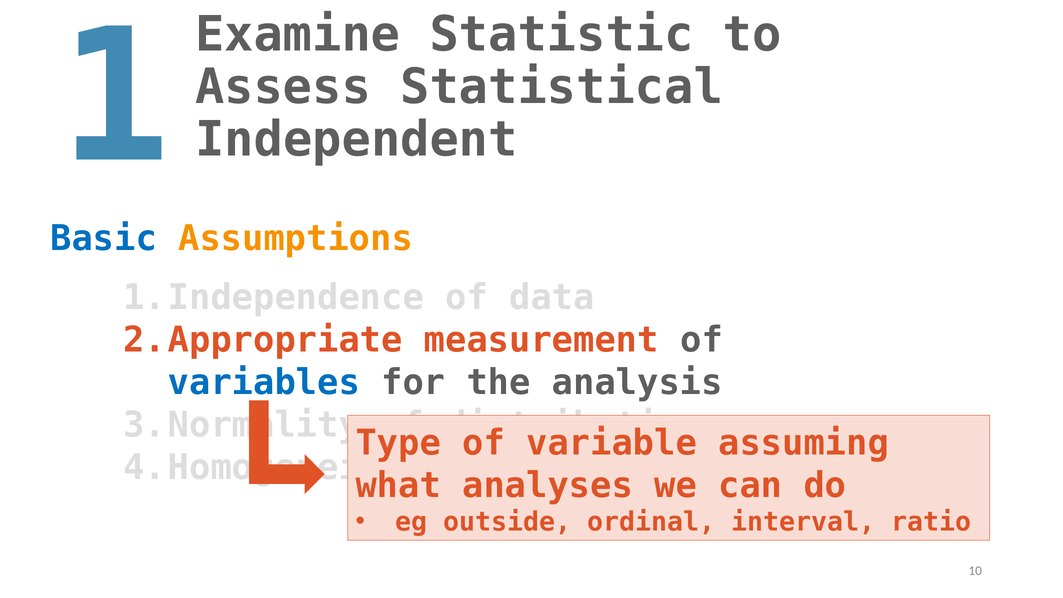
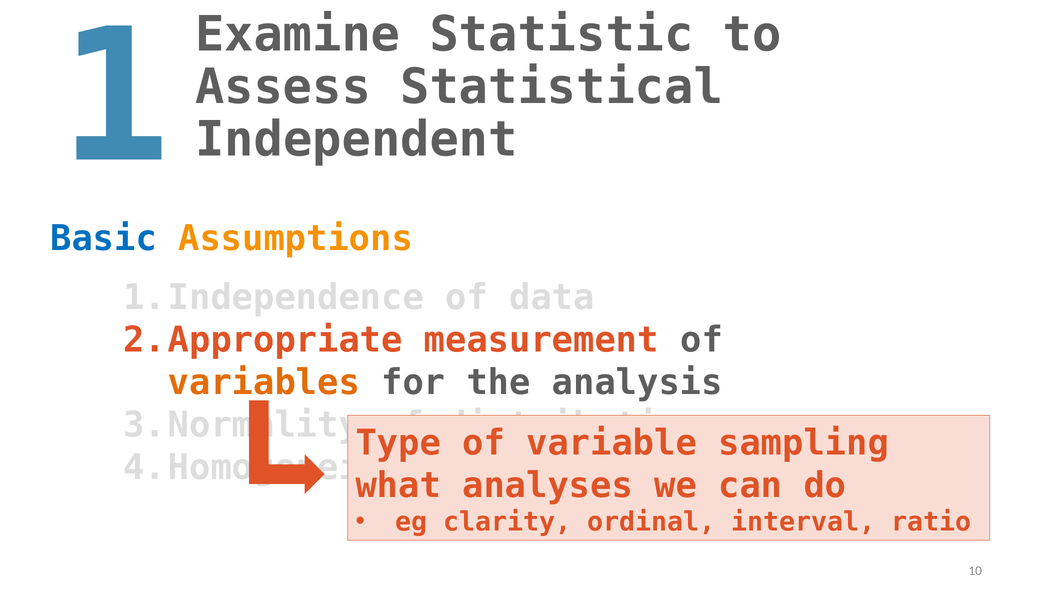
variables colour: blue -> orange
assuming: assuming -> sampling
outside: outside -> clarity
